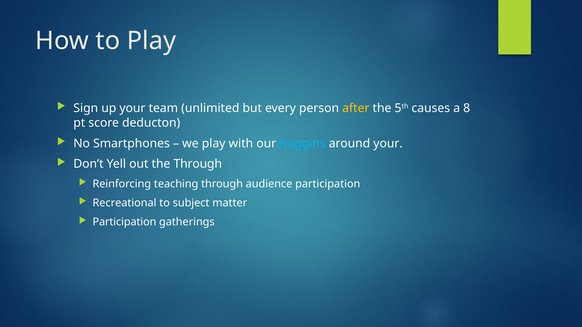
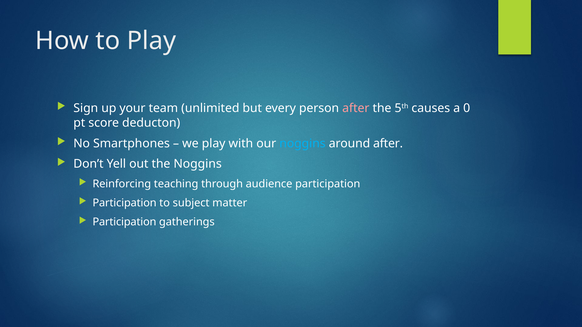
after at (356, 108) colour: yellow -> pink
8: 8 -> 0
around your: your -> after
the Through: Through -> Noggins
Recreational at (124, 203): Recreational -> Participation
